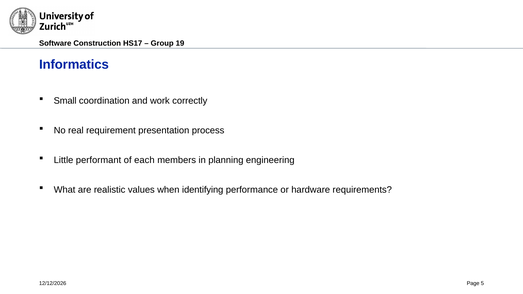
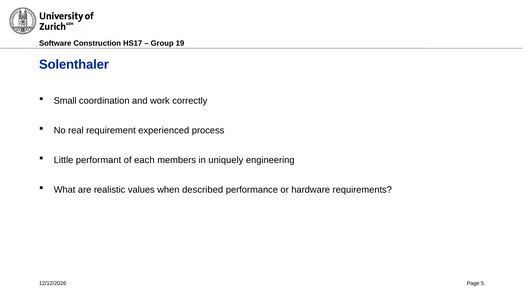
Informatics: Informatics -> Solenthaler
presentation: presentation -> experienced
planning: planning -> uniquely
identifying: identifying -> described
